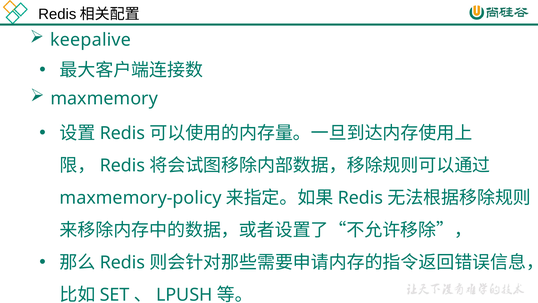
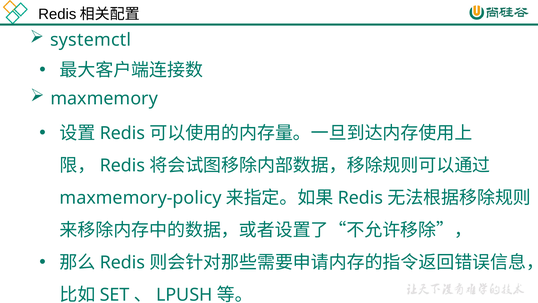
keepalive: keepalive -> systemctl
